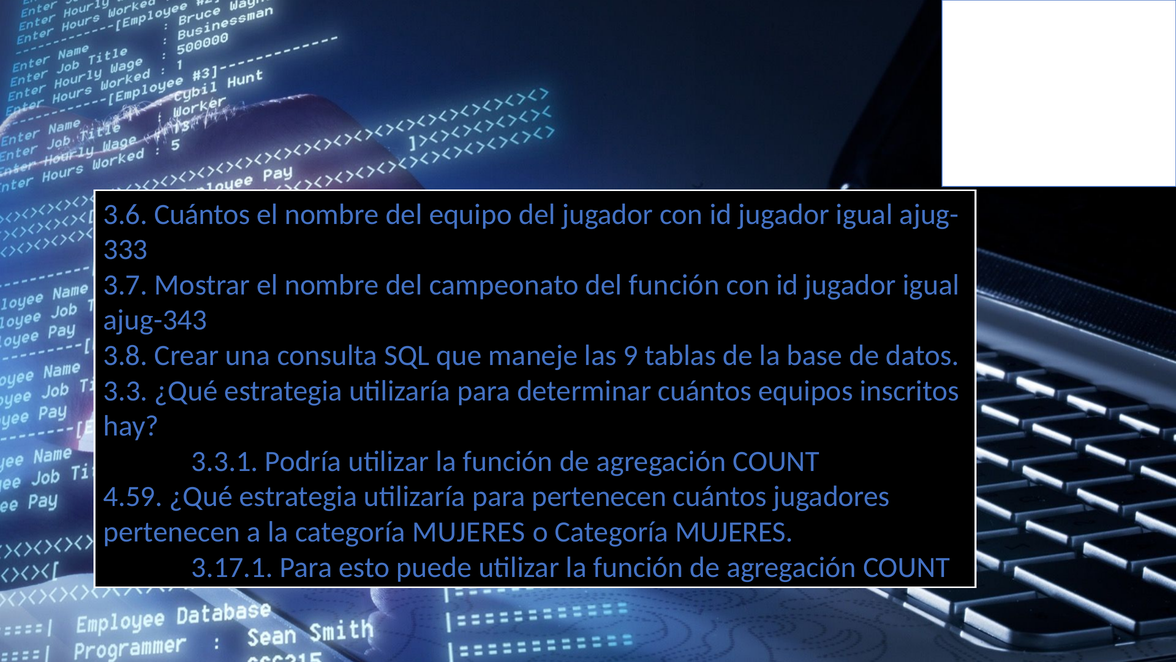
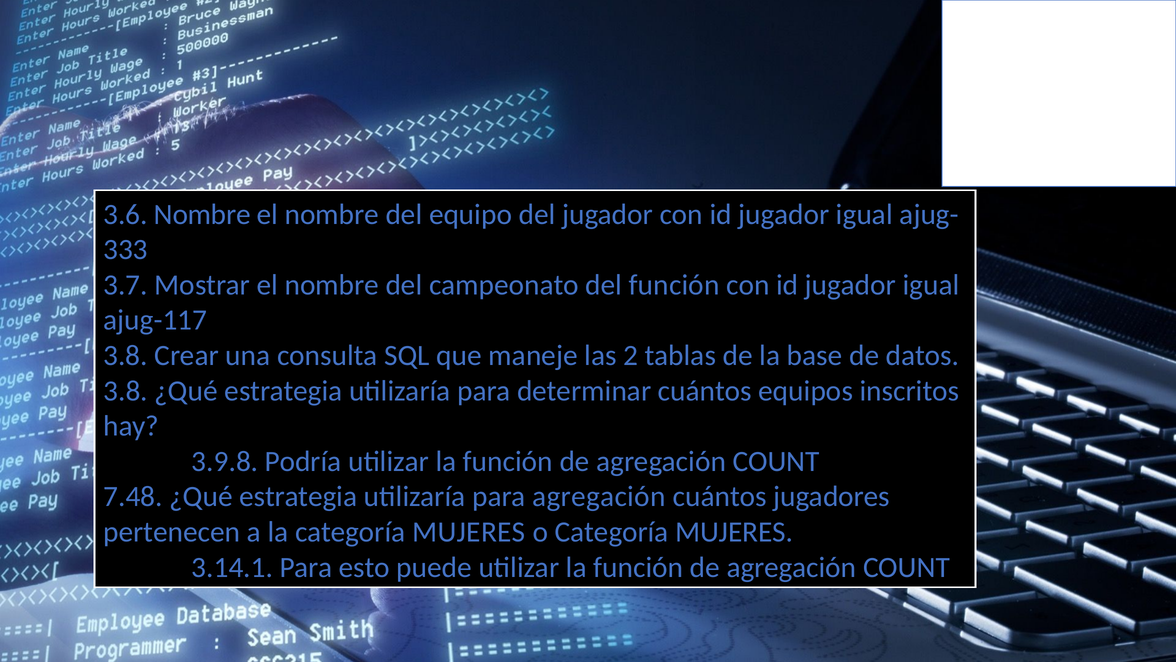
3.6 Cuántos: Cuántos -> Nombre
ajug-343: ajug-343 -> ajug-117
9: 9 -> 2
3.3 at (126, 391): 3.3 -> 3.8
3.3.1: 3.3.1 -> 3.9.8
4.59: 4.59 -> 7.48
para pertenecen: pertenecen -> agregación
3.17.1: 3.17.1 -> 3.14.1
